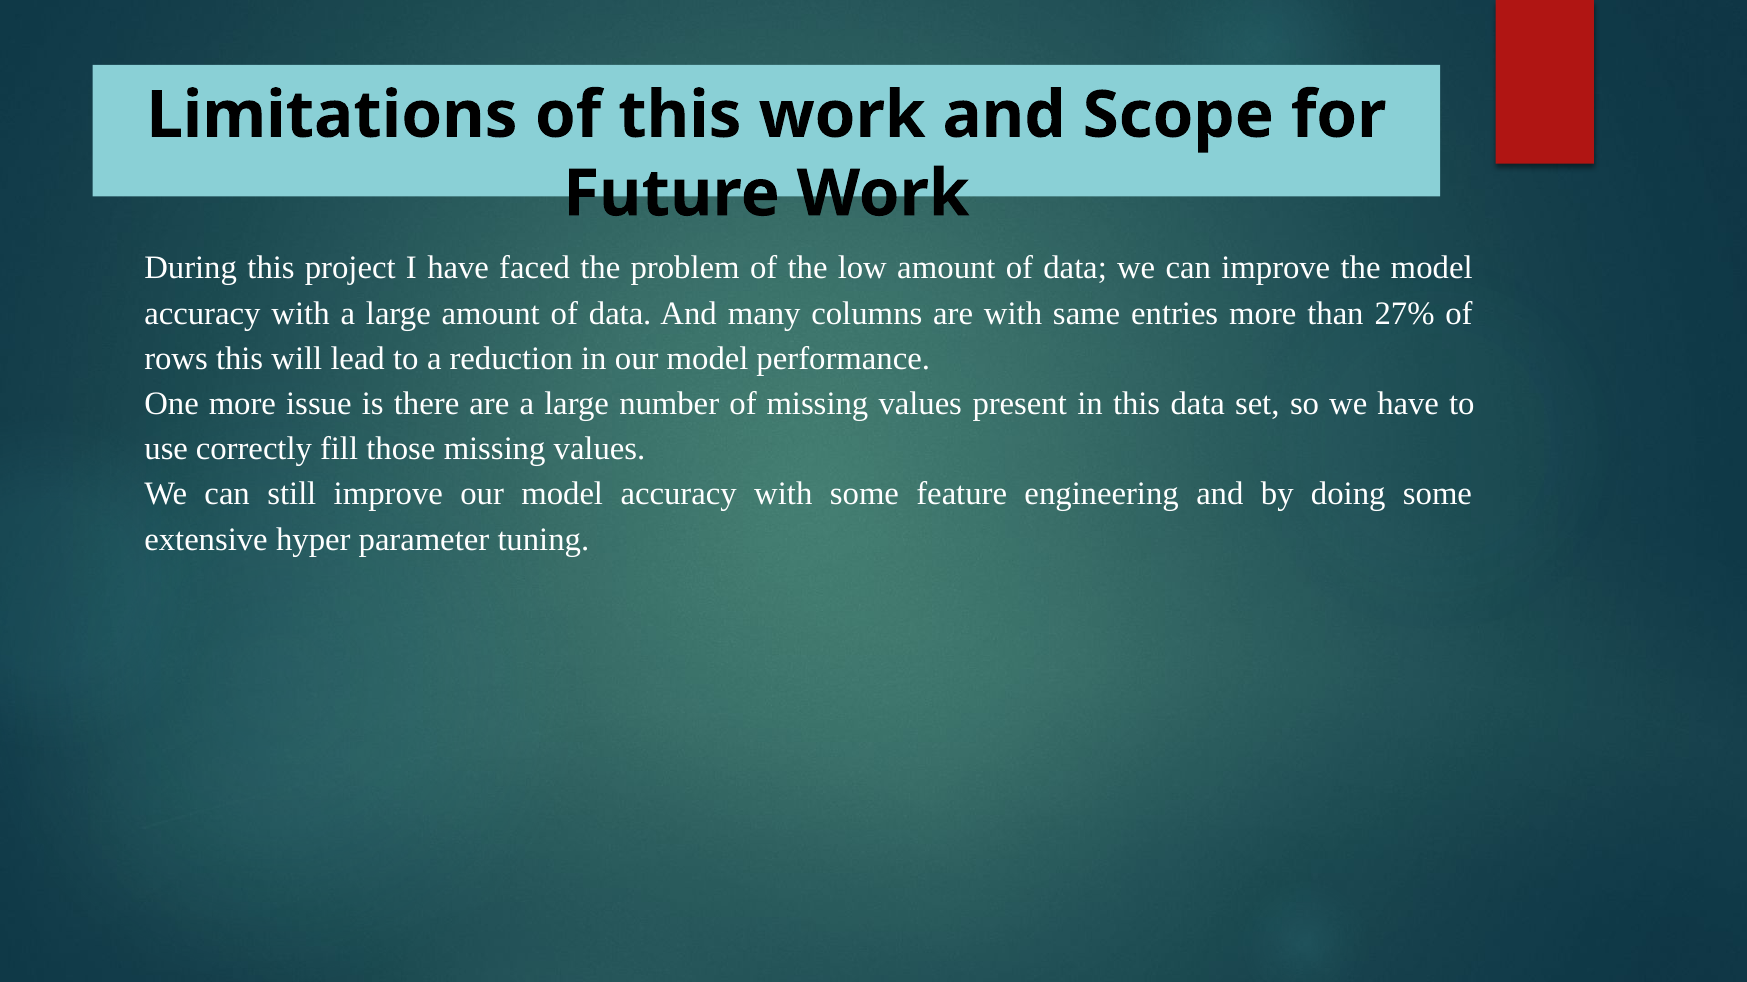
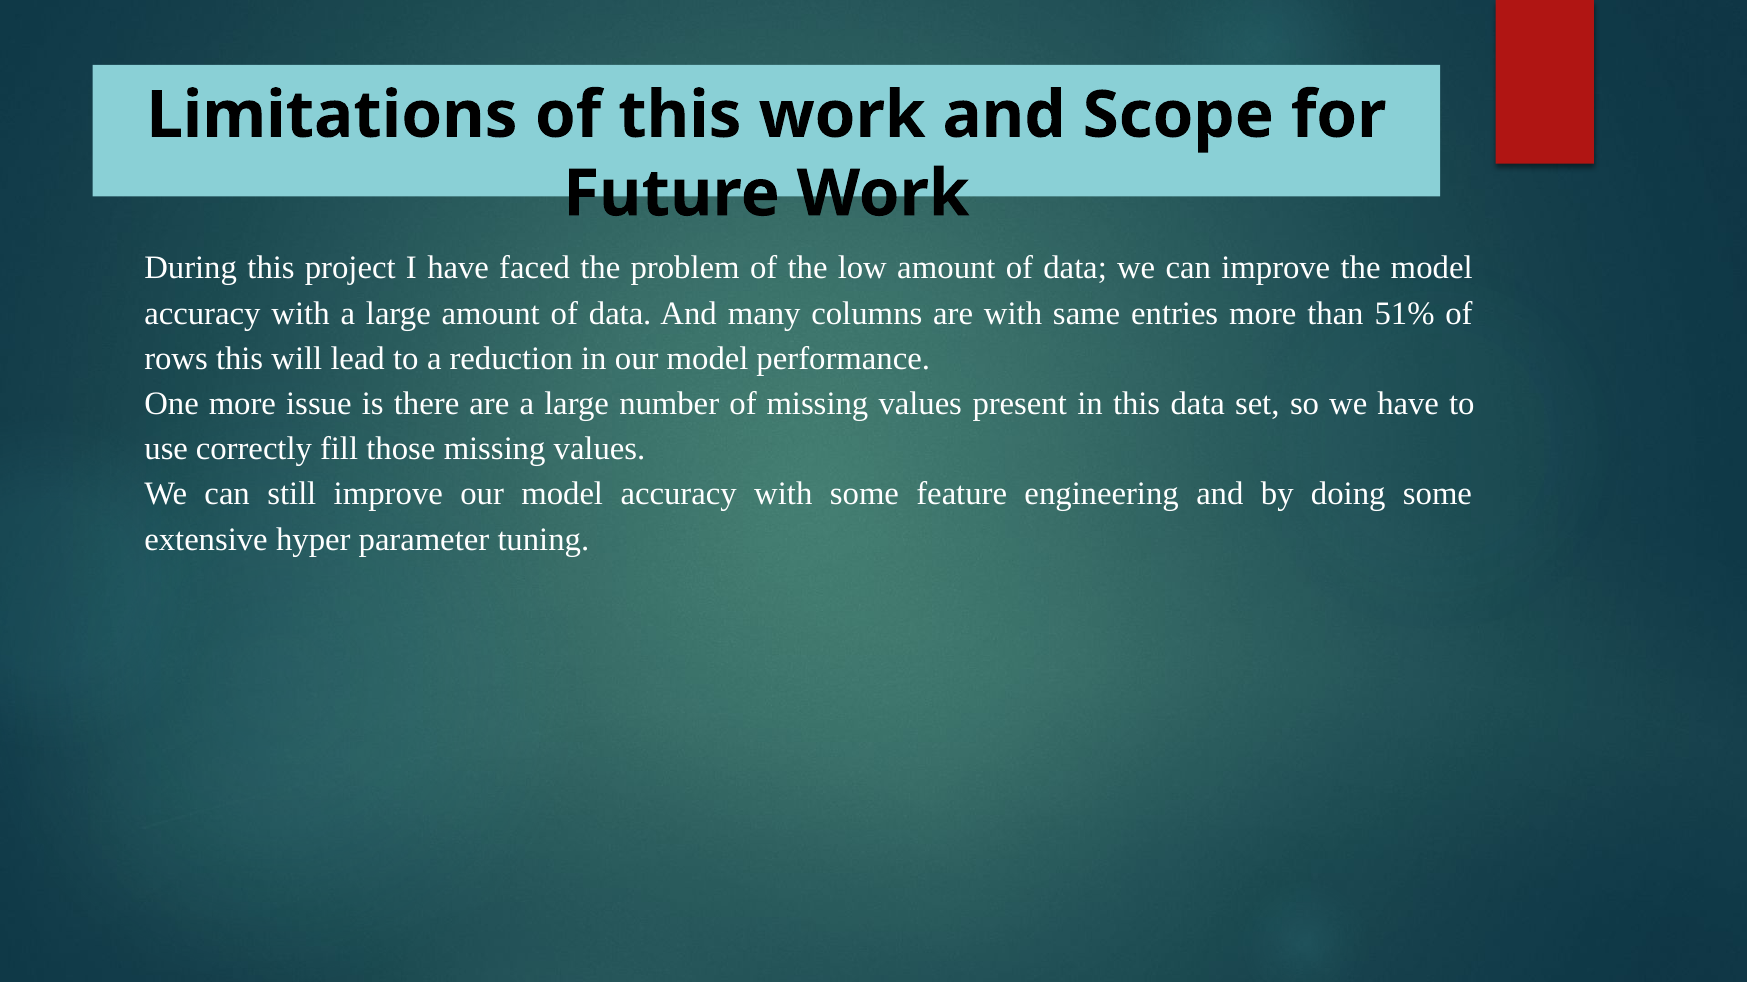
27%: 27% -> 51%
